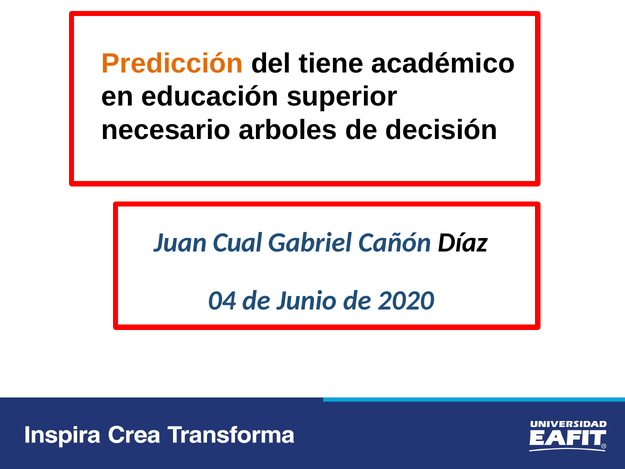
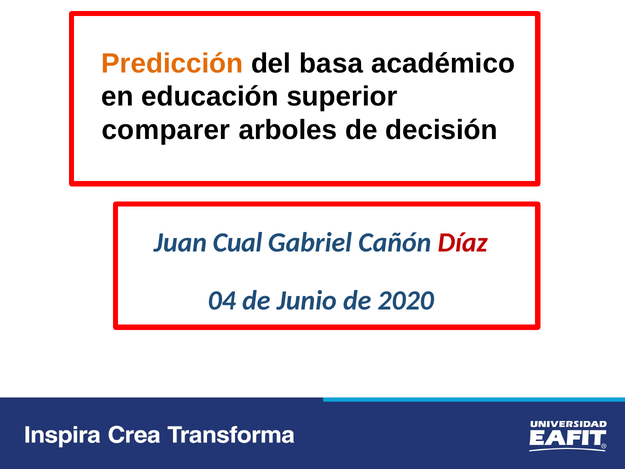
tiene: tiene -> basa
necesario: necesario -> comparer
Díaz colour: black -> red
